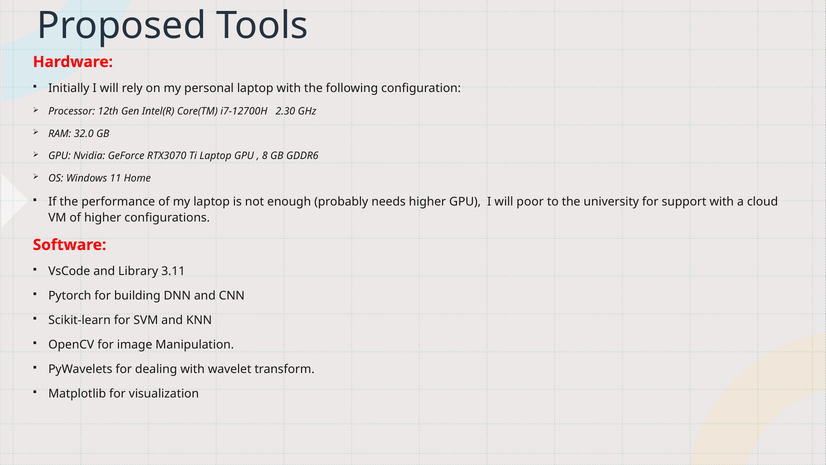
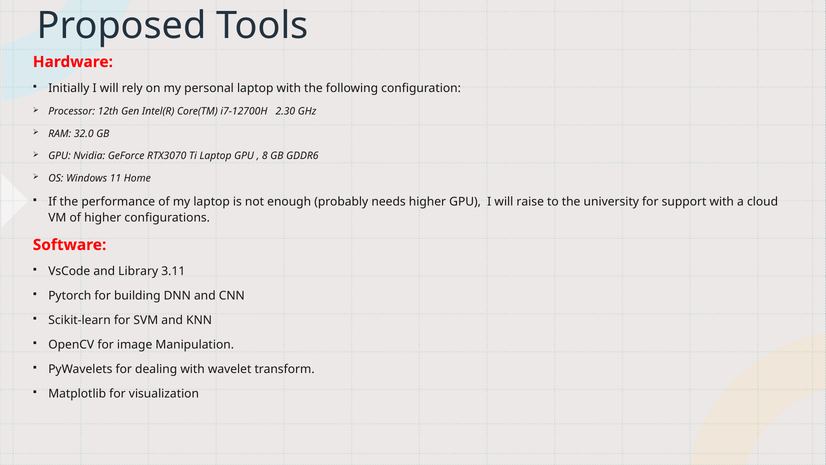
poor: poor -> raise
